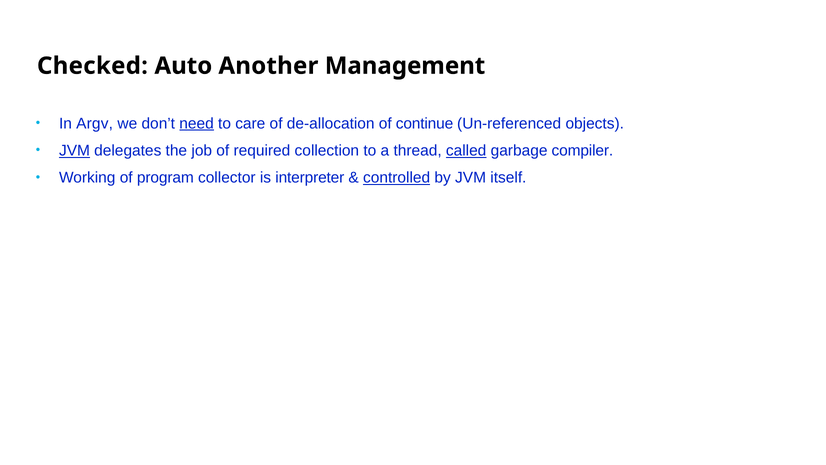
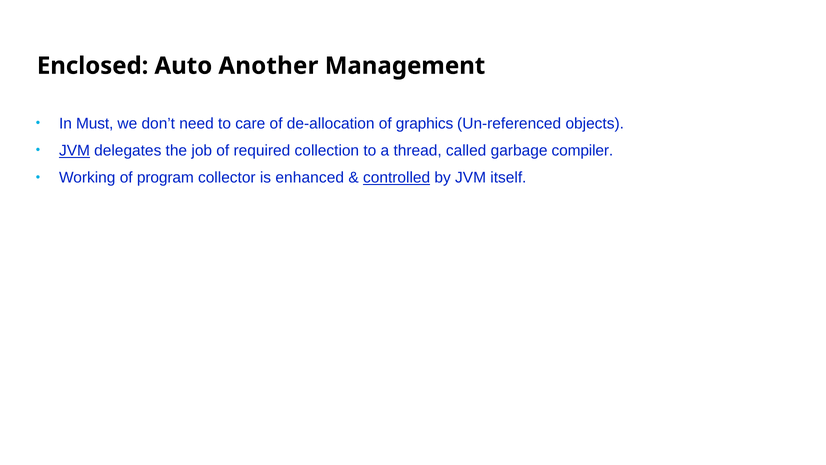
Checked: Checked -> Enclosed
Argv: Argv -> Must
need underline: present -> none
continue: continue -> graphics
called underline: present -> none
interpreter: interpreter -> enhanced
